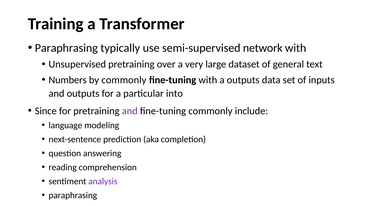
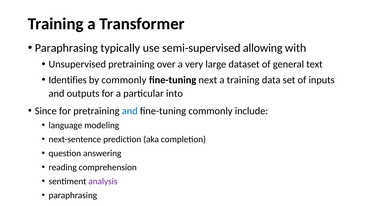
network: network -> allowing
Numbers: Numbers -> Identifies
fine-tuning with: with -> next
a outputs: outputs -> training
and at (130, 111) colour: purple -> blue
